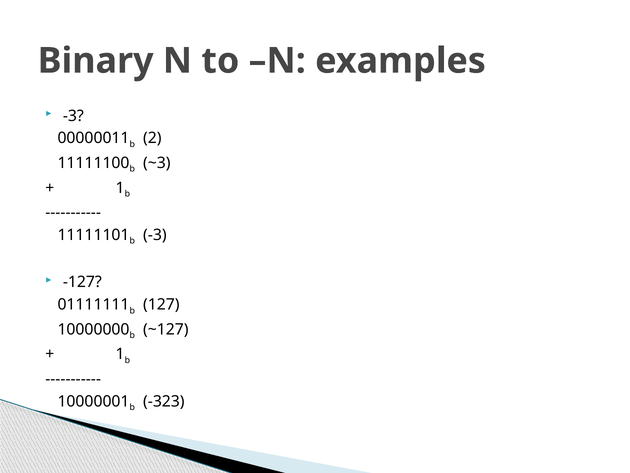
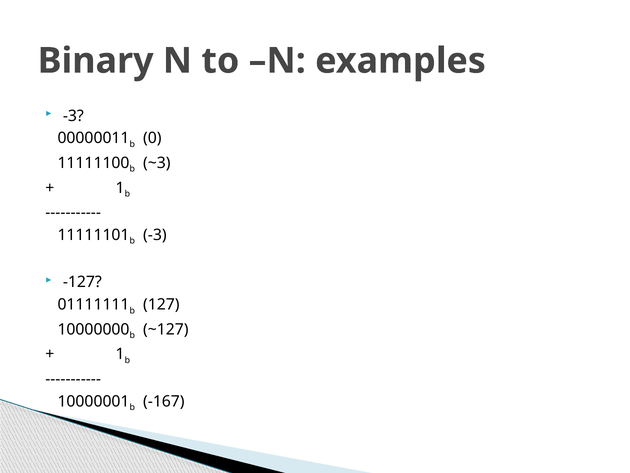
2: 2 -> 0
-323: -323 -> -167
